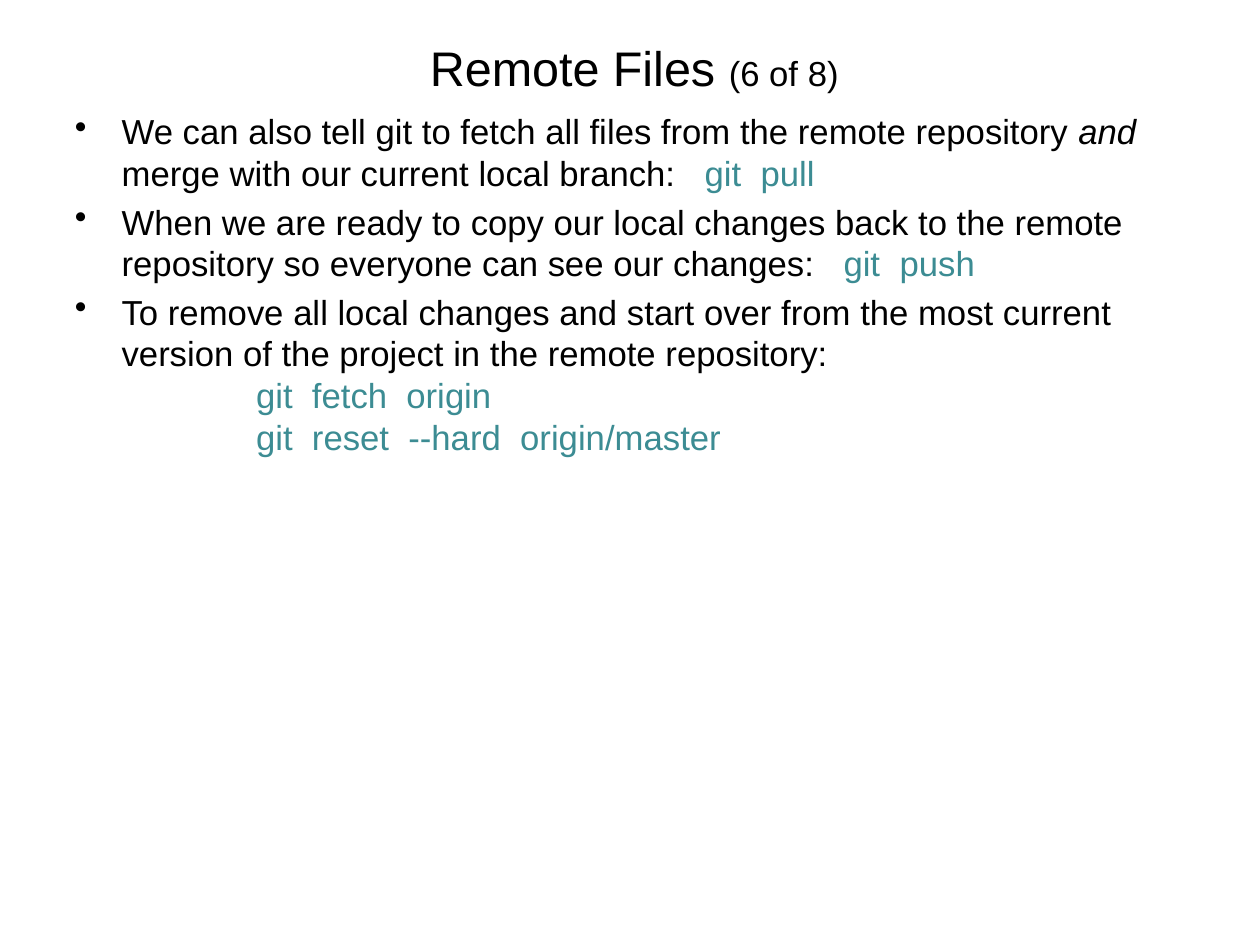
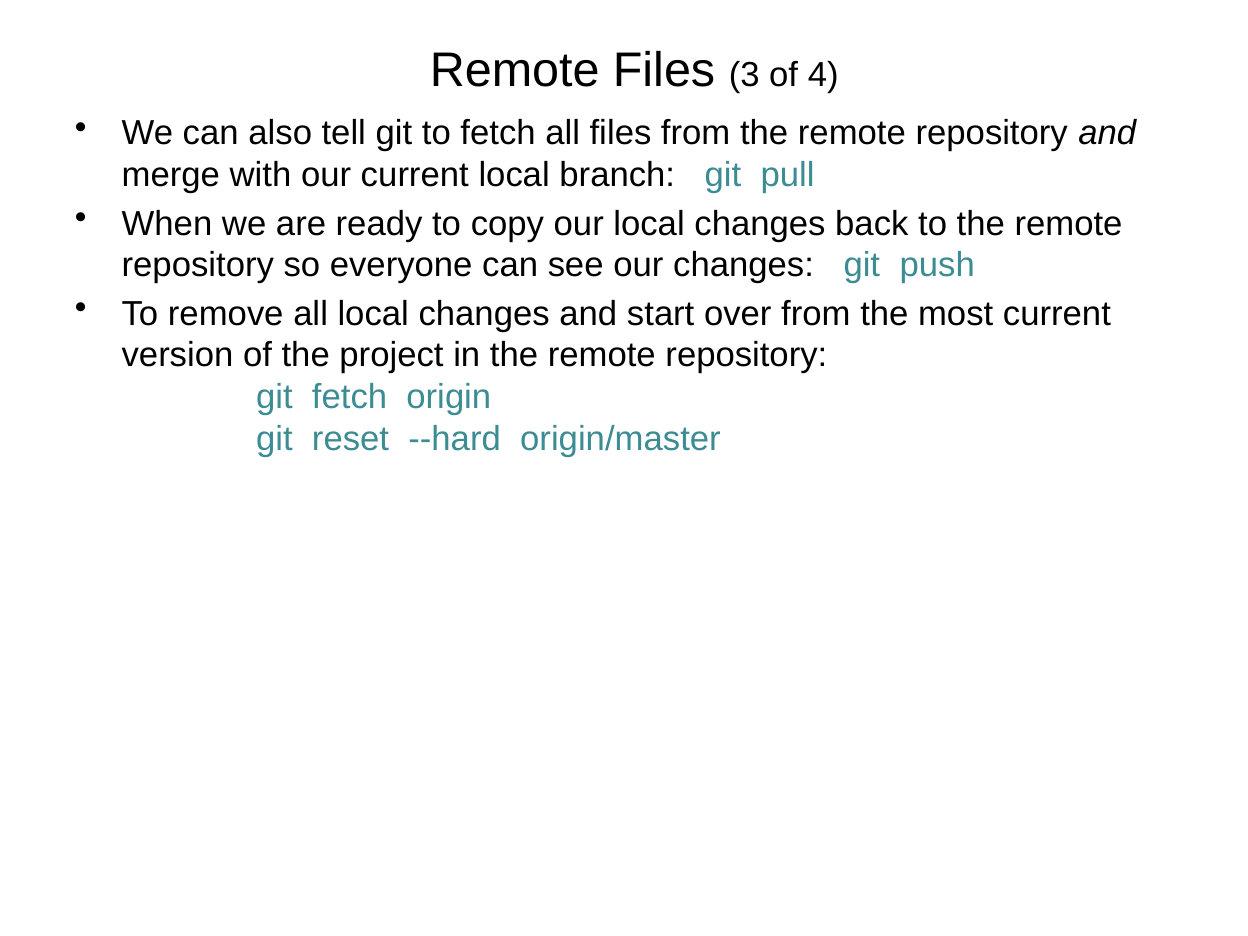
6: 6 -> 3
8: 8 -> 4
